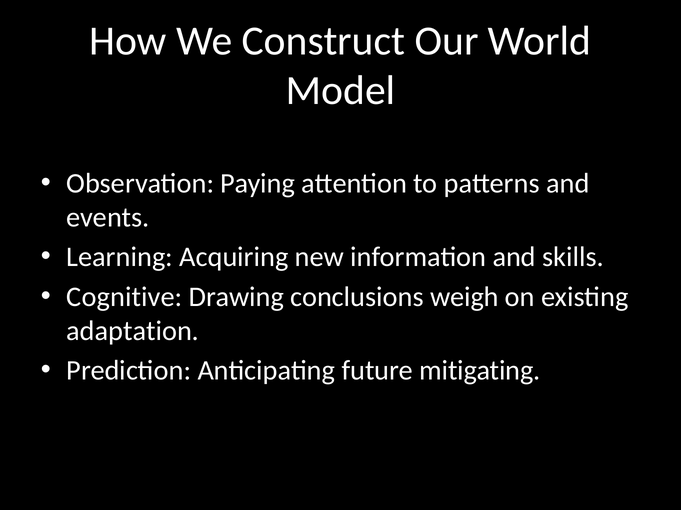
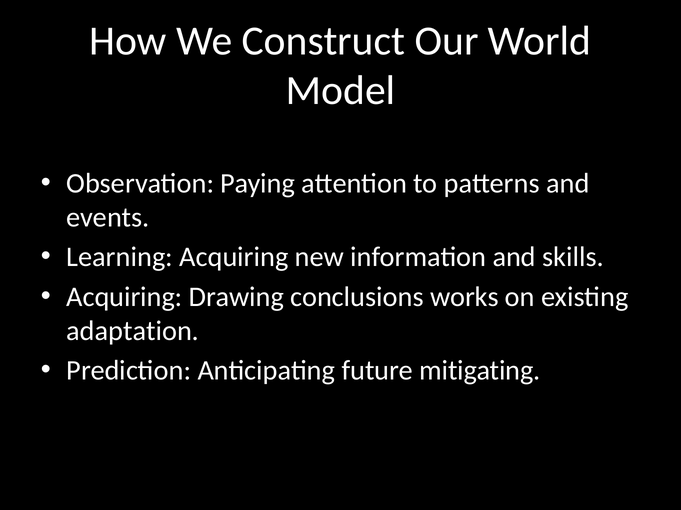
Cognitive at (124, 297): Cognitive -> Acquiring
weigh: weigh -> works
